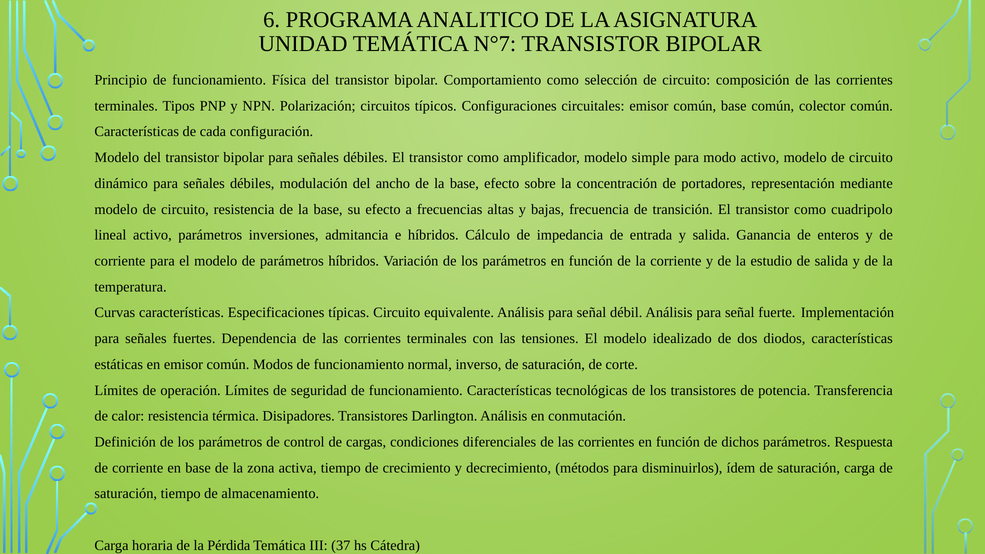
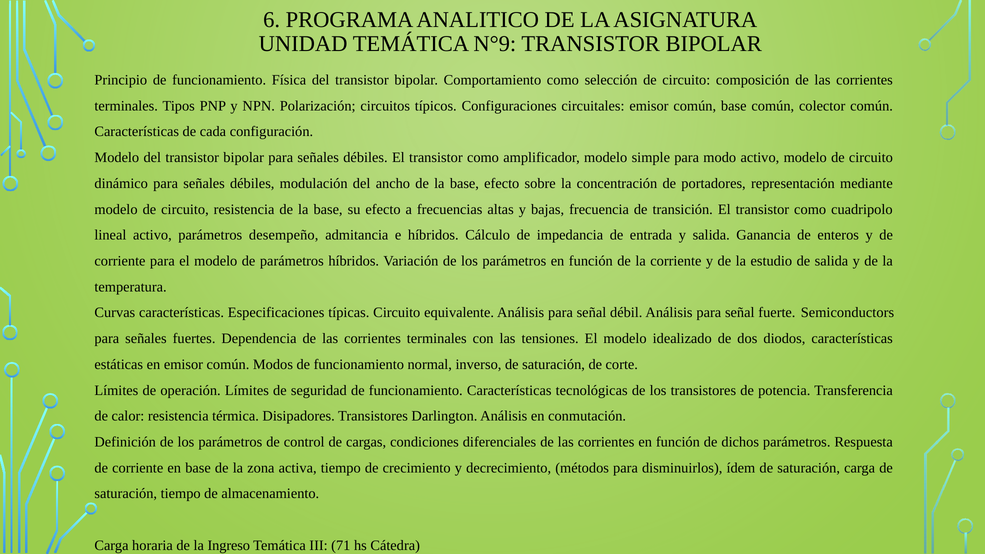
N°7: N°7 -> N°9
inversiones: inversiones -> desempeño
Implementación: Implementación -> Semiconductors
Pérdida: Pérdida -> Ingreso
37: 37 -> 71
